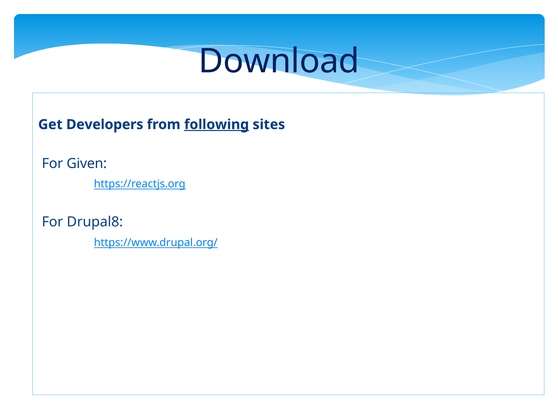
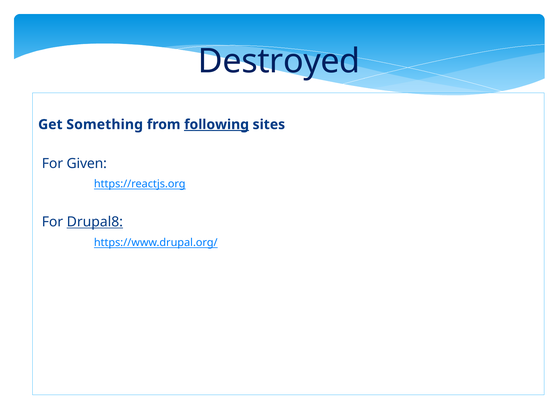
Download: Download -> Destroyed
Developers: Developers -> Something
Drupal8 underline: none -> present
